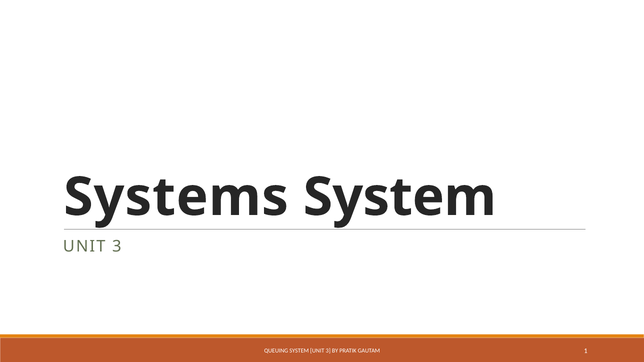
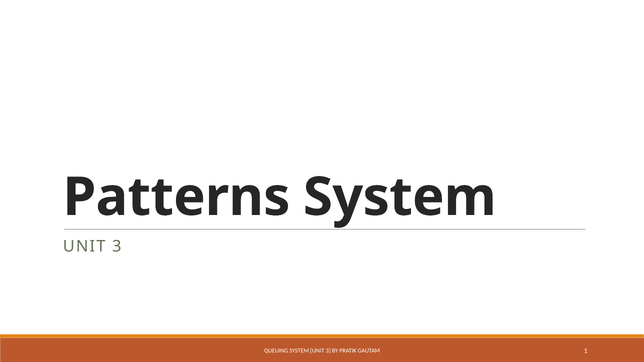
Systems: Systems -> Patterns
